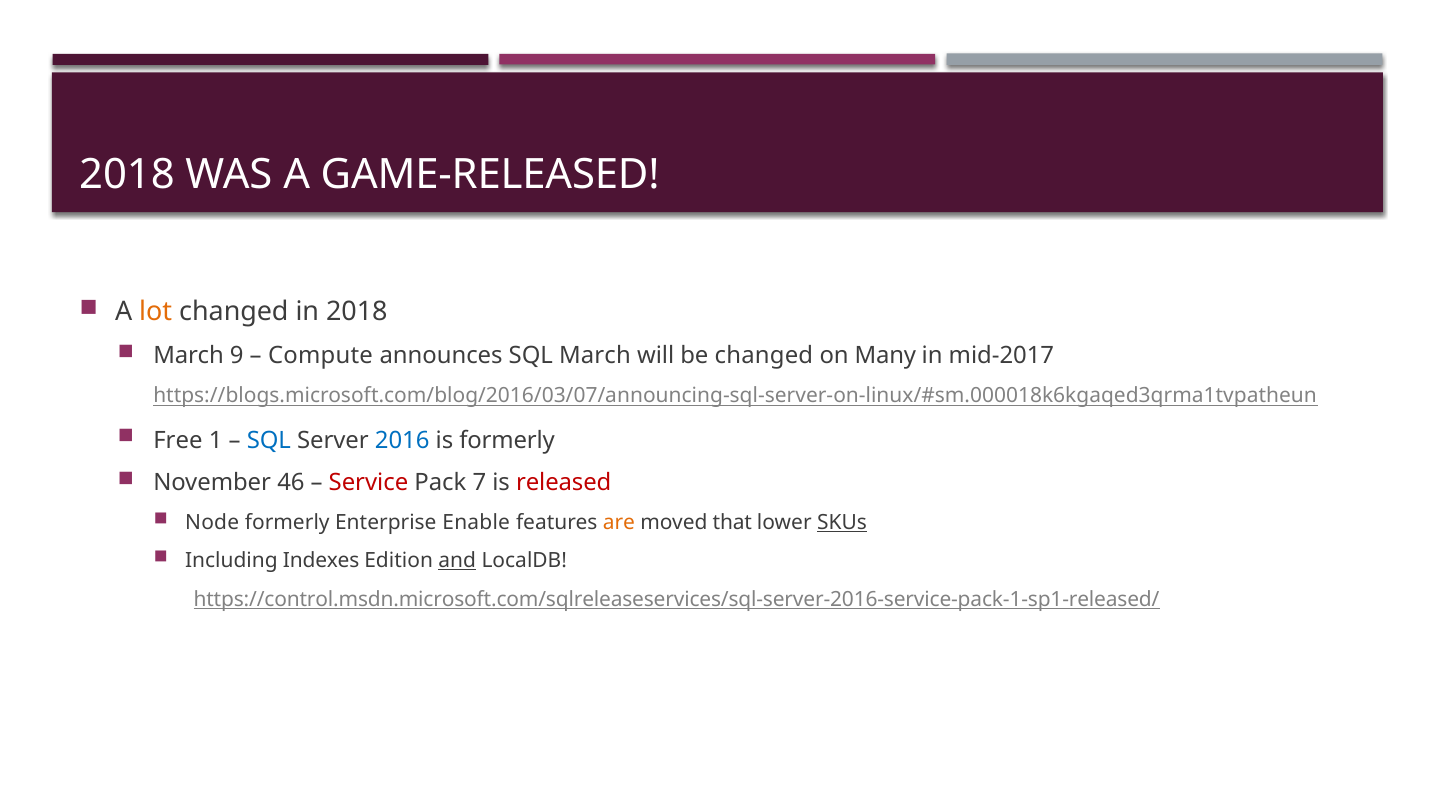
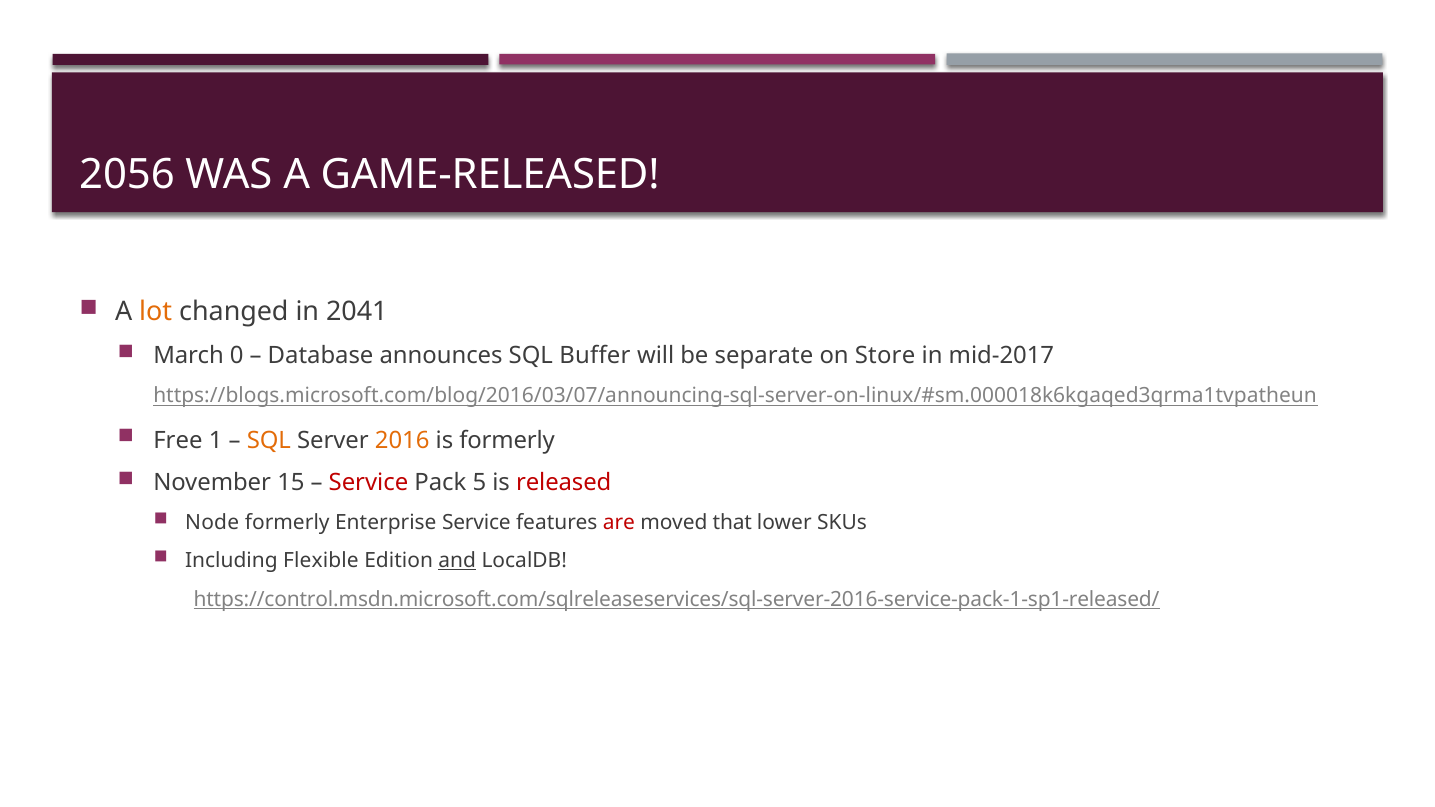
2018 at (127, 174): 2018 -> 2056
in 2018: 2018 -> 2041
9: 9 -> 0
Compute: Compute -> Database
SQL March: March -> Buffer
be changed: changed -> separate
Many: Many -> Store
SQL at (269, 440) colour: blue -> orange
2016 colour: blue -> orange
46: 46 -> 15
7: 7 -> 5
Enterprise Enable: Enable -> Service
are colour: orange -> red
SKUs underline: present -> none
Indexes: Indexes -> Flexible
